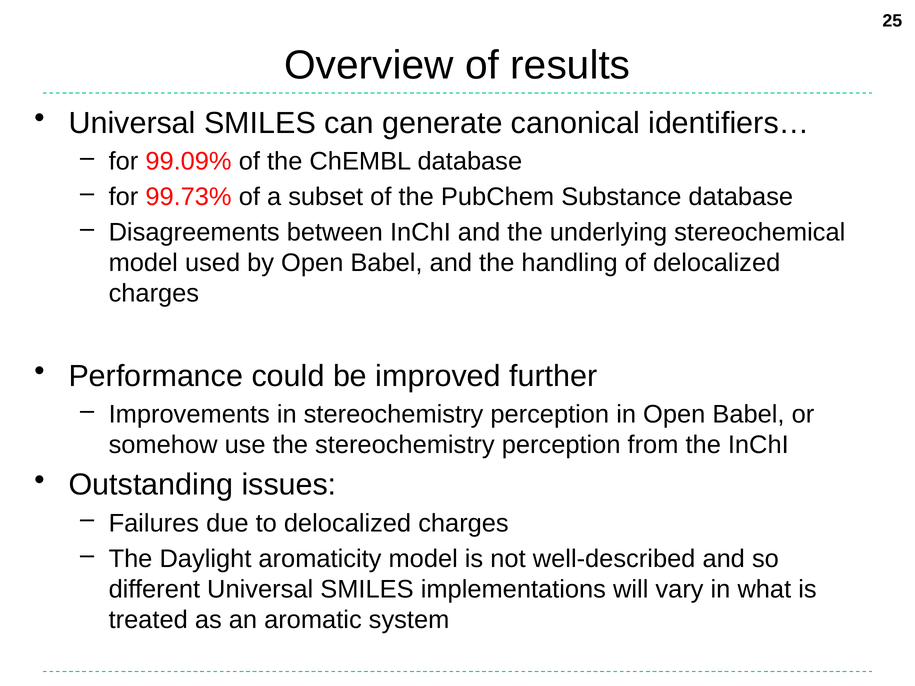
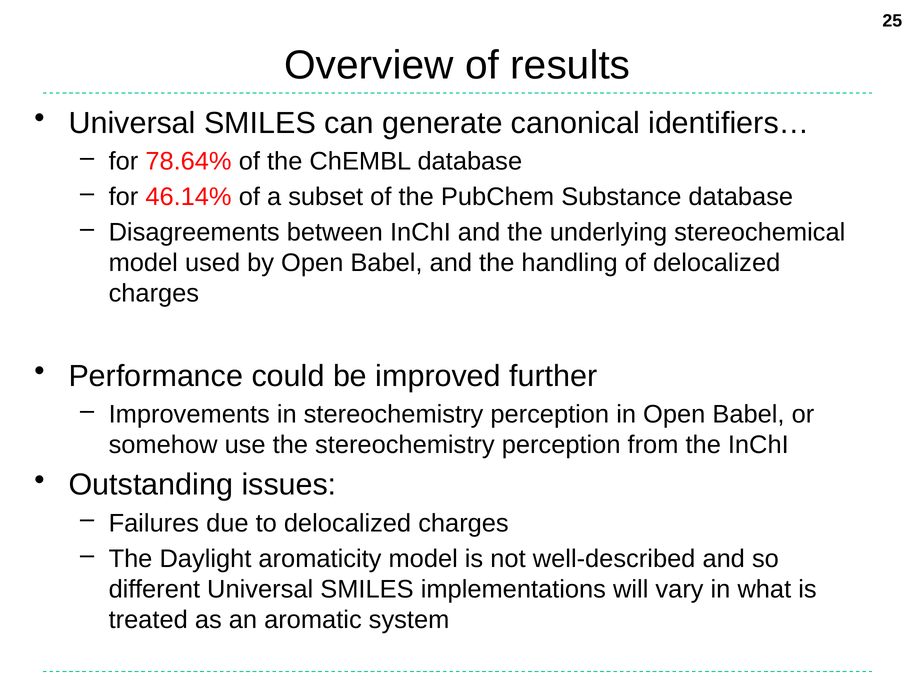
99.09%: 99.09% -> 78.64%
99.73%: 99.73% -> 46.14%
